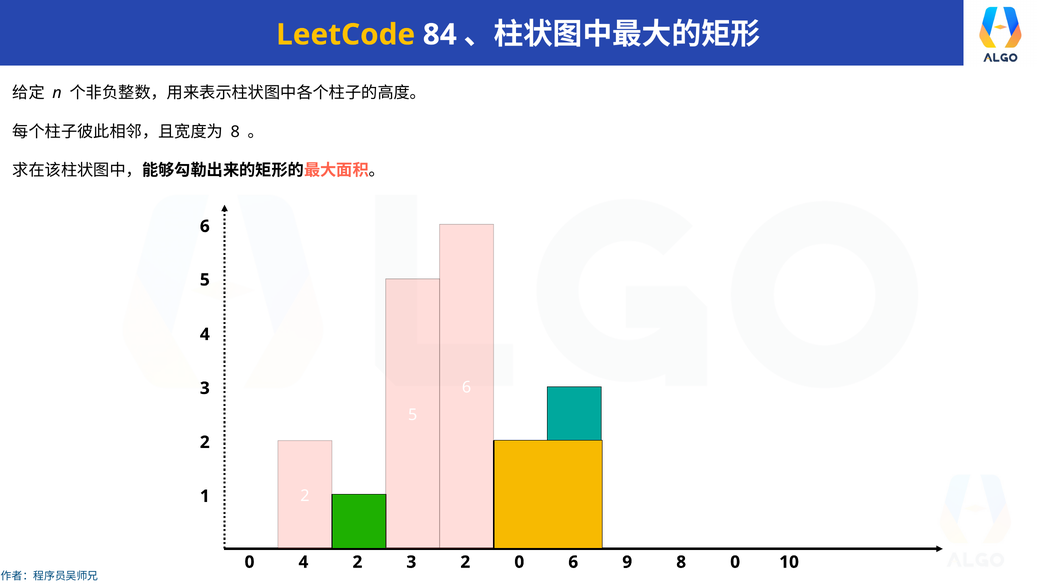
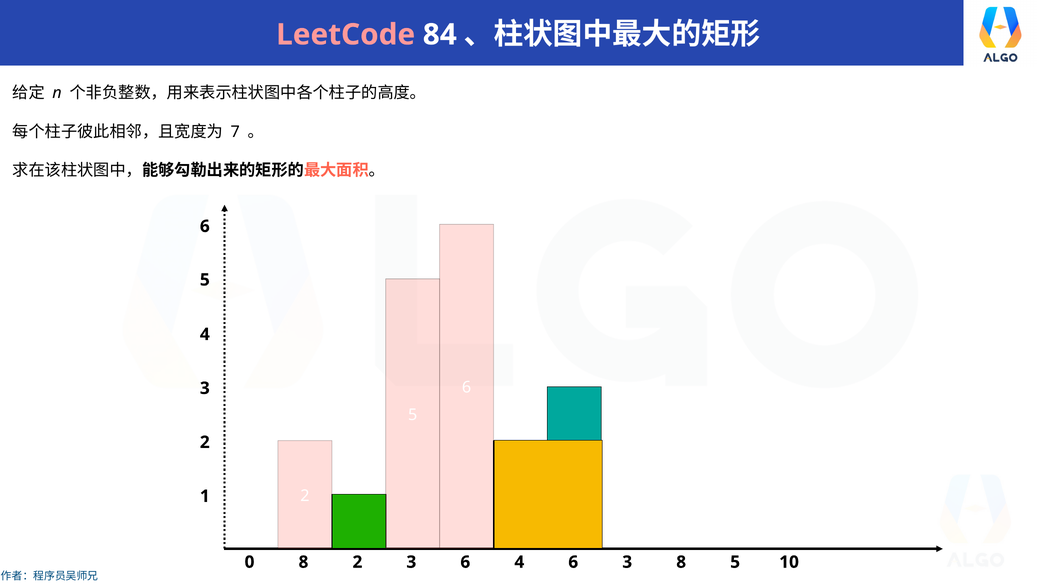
LeetCode colour: yellow -> pink
8 at (235, 132): 8 -> 7
0 4: 4 -> 8
3 2: 2 -> 6
2 0: 0 -> 4
6 9: 9 -> 3
8 0: 0 -> 5
